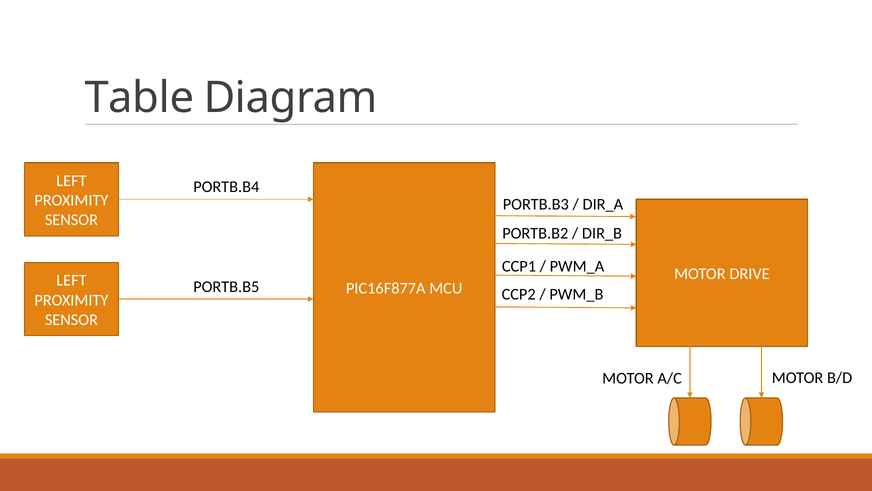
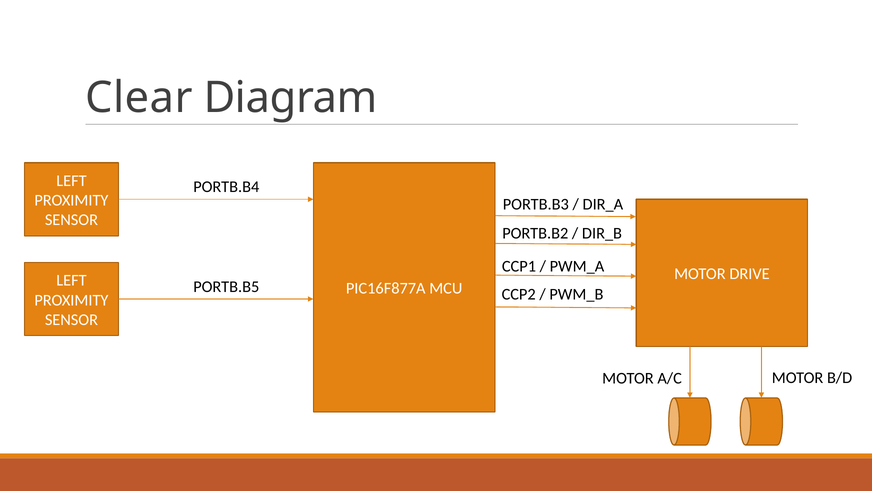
Table: Table -> Clear
